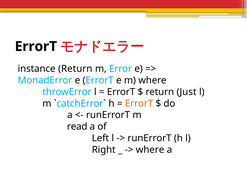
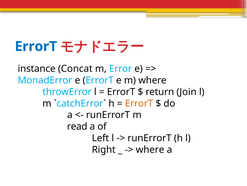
ErrorT at (36, 46) colour: black -> blue
instance Return: Return -> Concat
Just: Just -> Join
